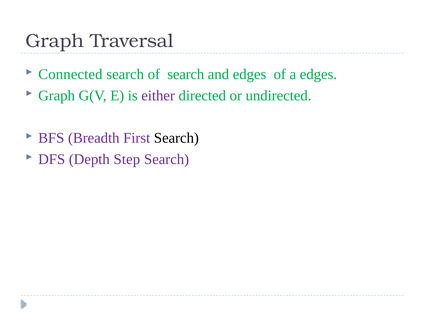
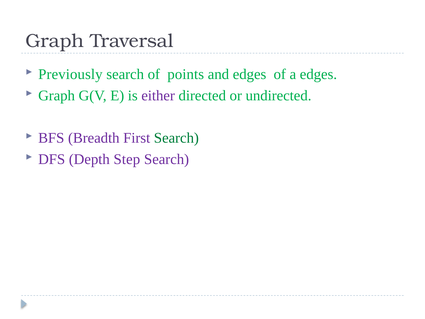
Connected: Connected -> Previously
of search: search -> points
Search at (176, 138) colour: black -> green
